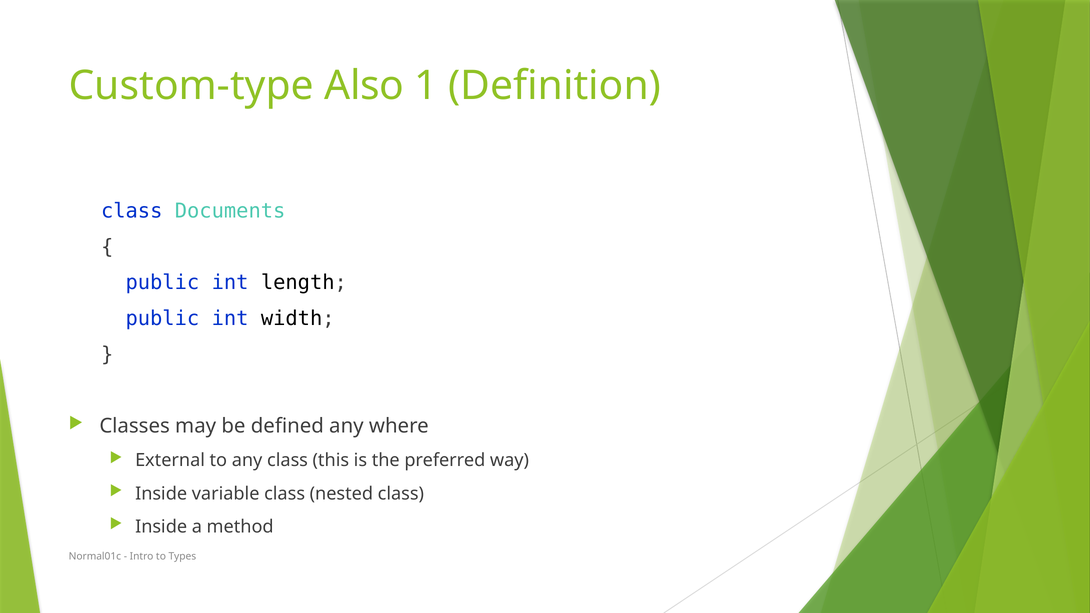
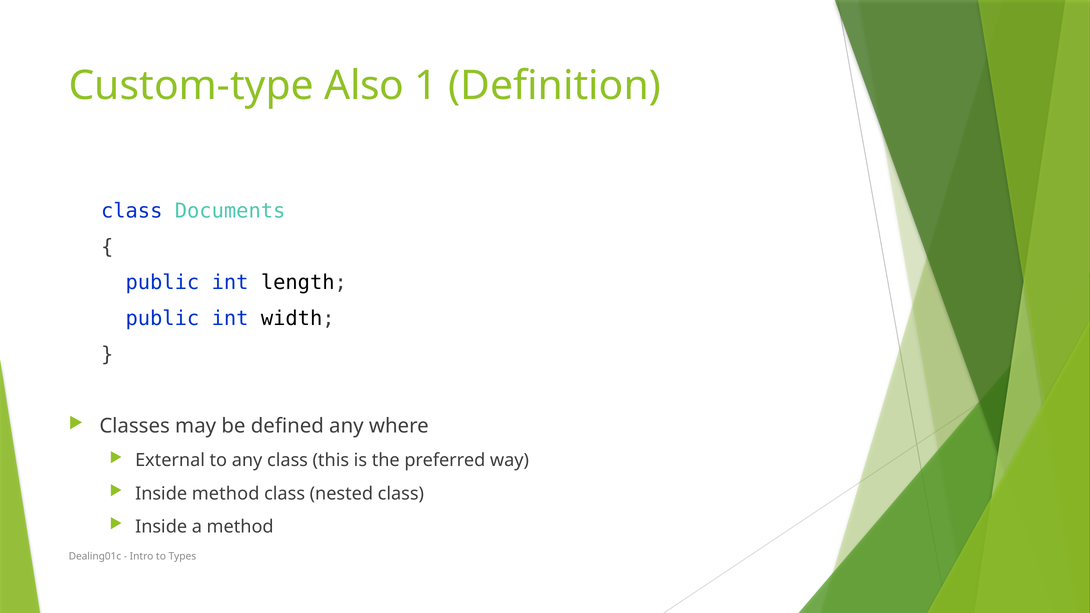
Inside variable: variable -> method
Normal01c: Normal01c -> Dealing01c
